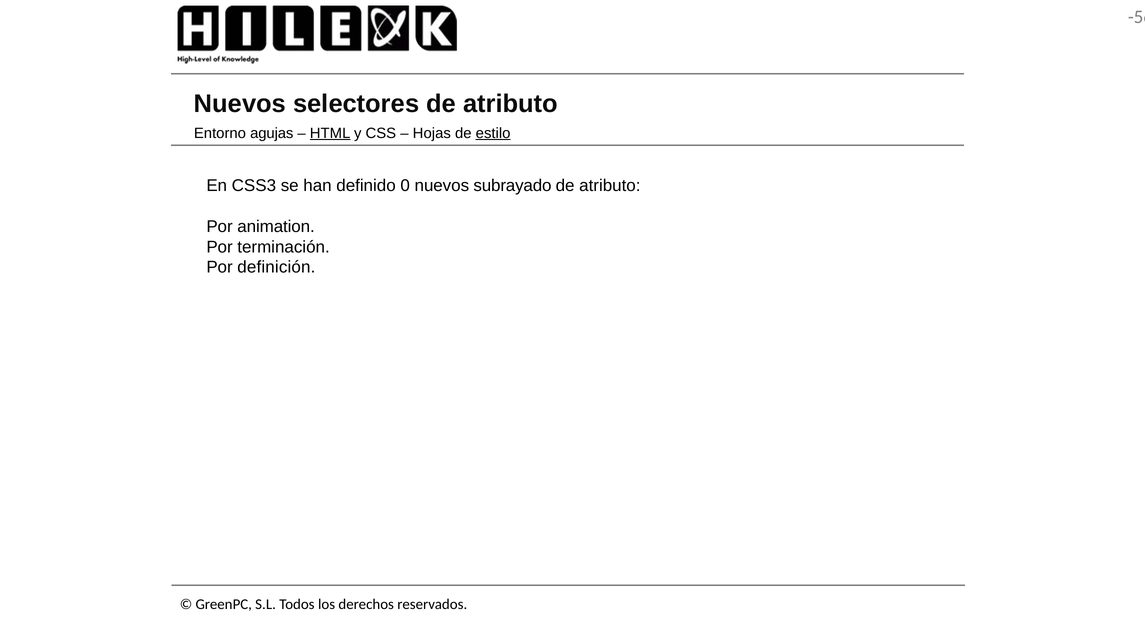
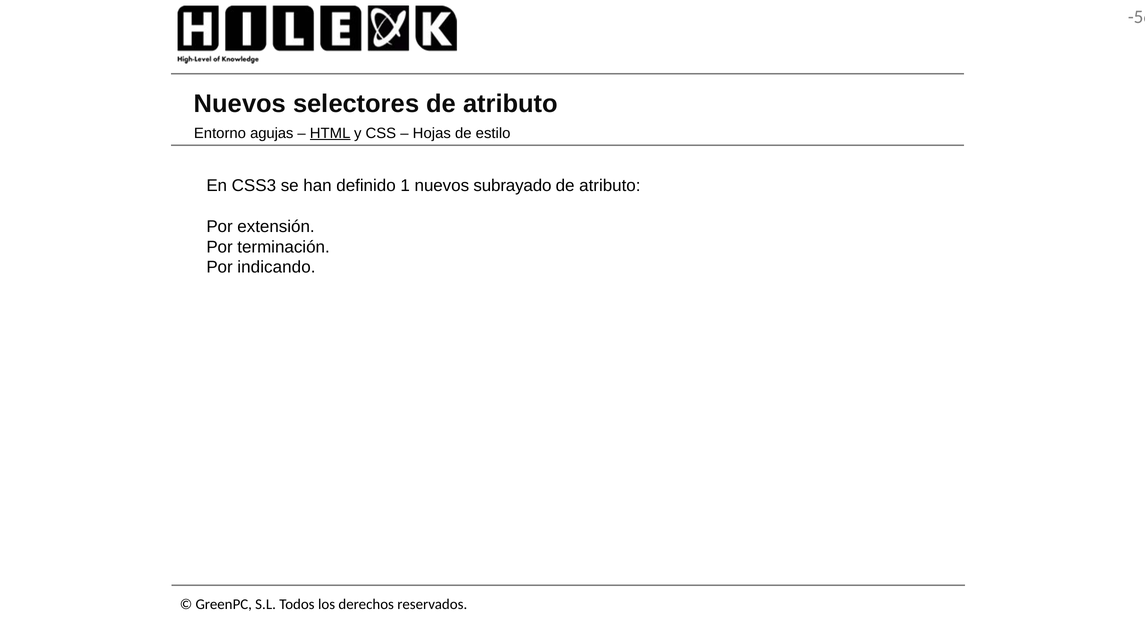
estilo underline: present -> none
0: 0 -> 1
animation: animation -> extensión
definición: definición -> indicando
